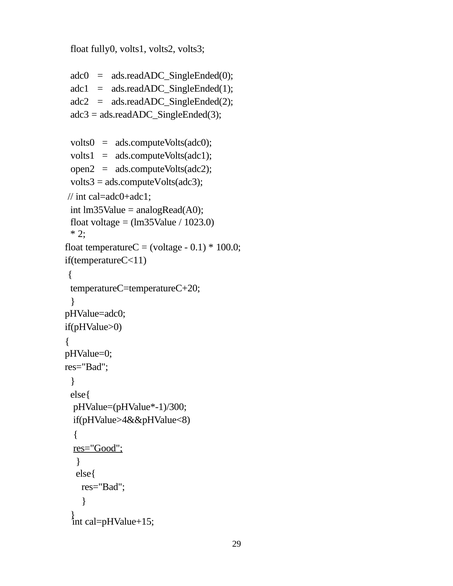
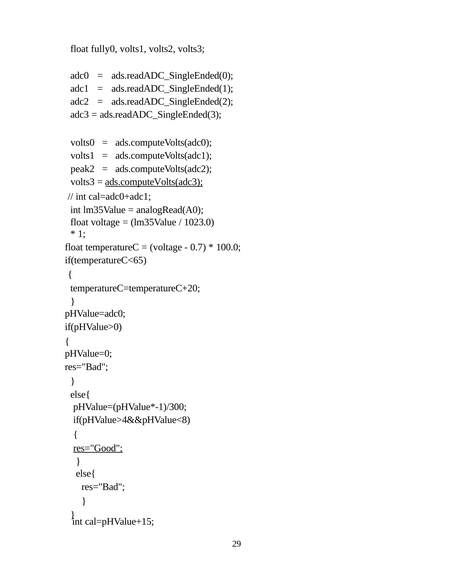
open2: open2 -> peak2
ads.computeVolts(adc3 underline: none -> present
2: 2 -> 1
0.1: 0.1 -> 0.7
if(temperatureC<11: if(temperatureC<11 -> if(temperatureC<65
